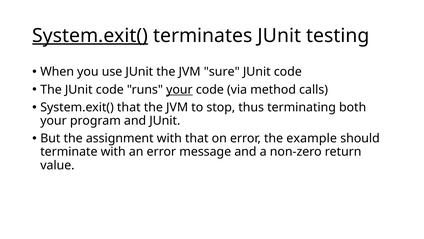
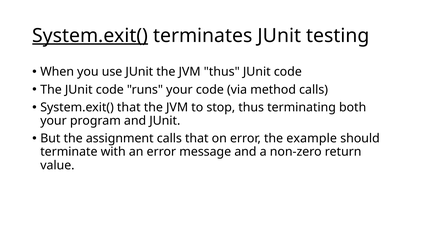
JVM sure: sure -> thus
your at (179, 89) underline: present -> none
assignment with: with -> calls
